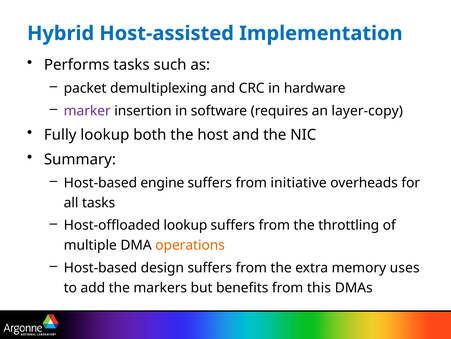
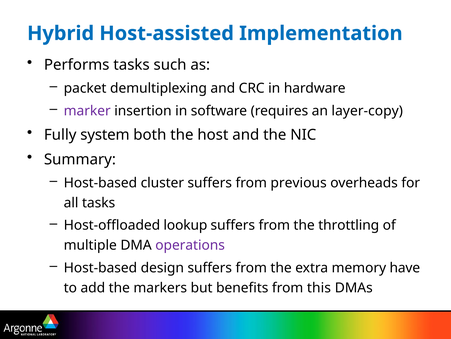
Fully lookup: lookup -> system
engine: engine -> cluster
initiative: initiative -> previous
operations colour: orange -> purple
uses: uses -> have
